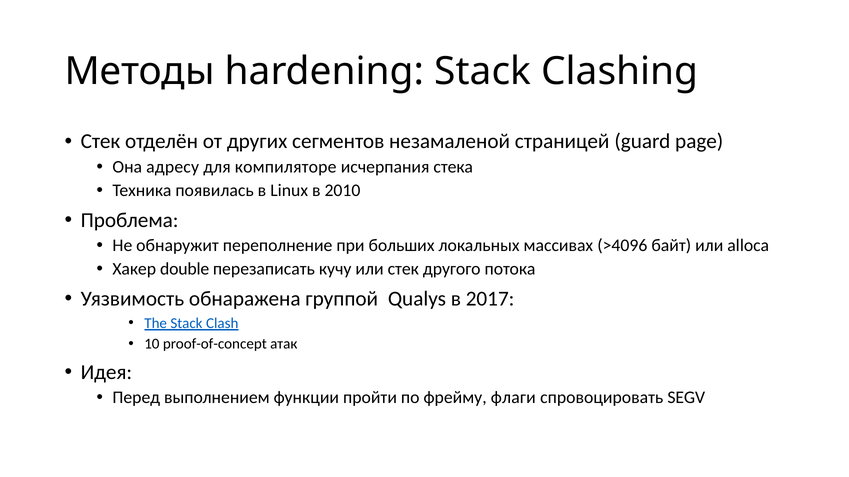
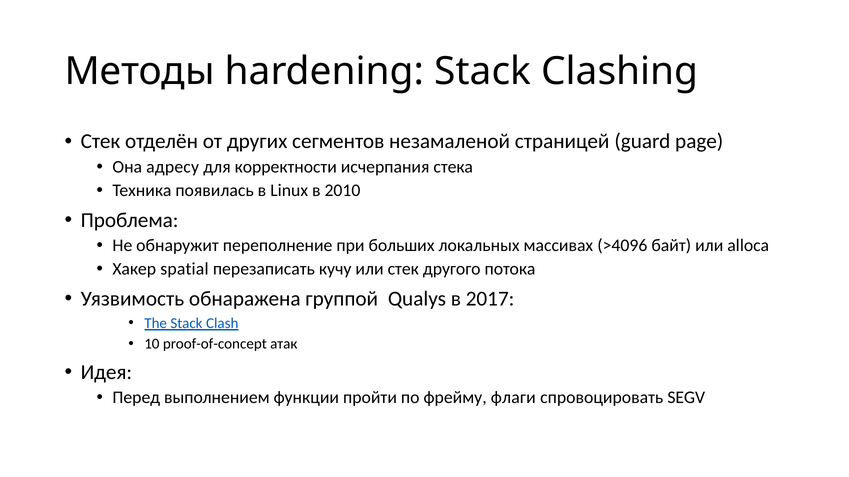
компиляторе: компиляторе -> корректности
double: double -> spatial
